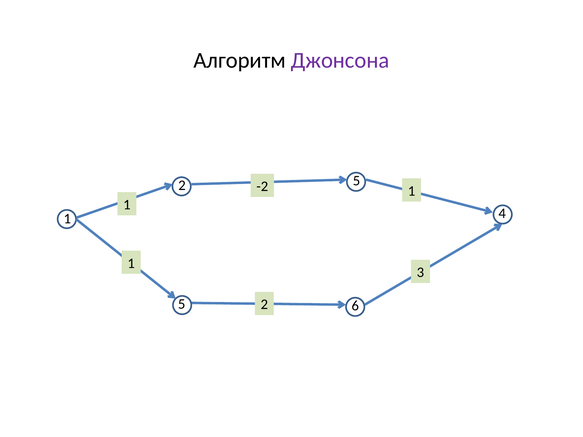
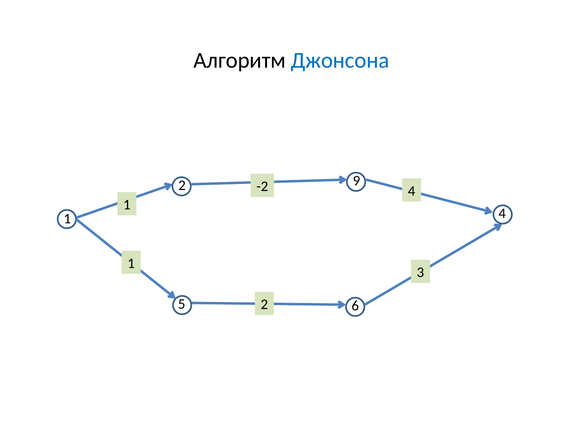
Джонсона colour: purple -> blue
2 5: 5 -> 9
-2 1: 1 -> 4
